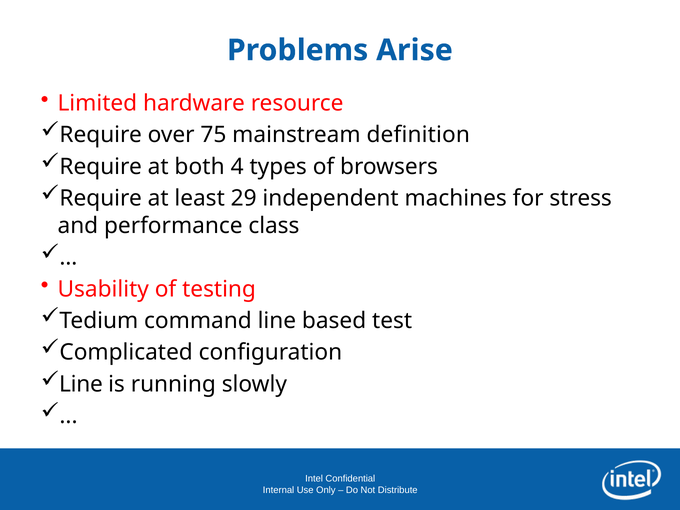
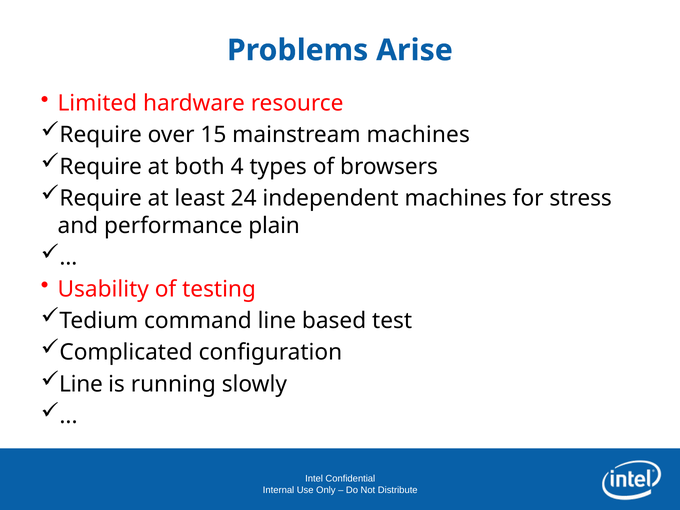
75: 75 -> 15
mainstream definition: definition -> machines
29: 29 -> 24
class: class -> plain
